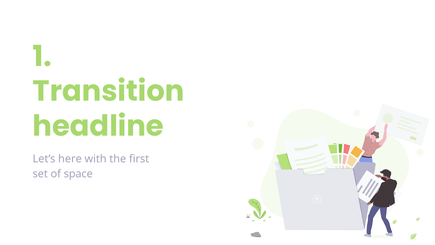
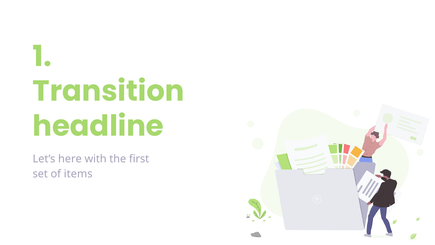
space: space -> items
